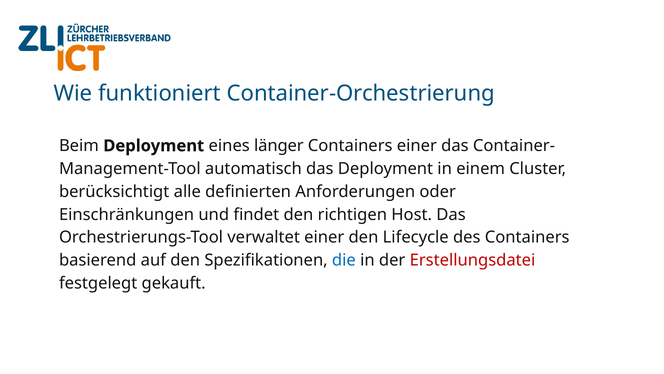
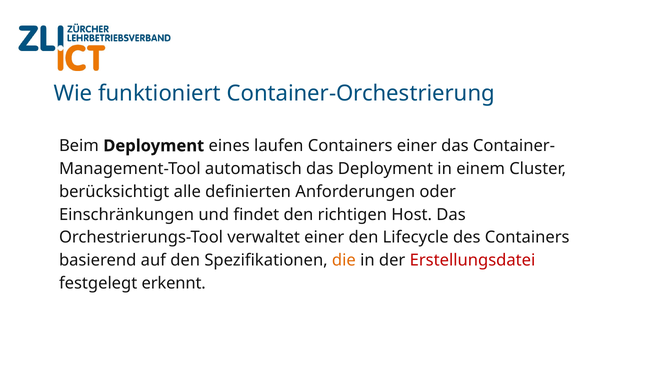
länger: länger -> laufen
die colour: blue -> orange
gekauft: gekauft -> erkennt
